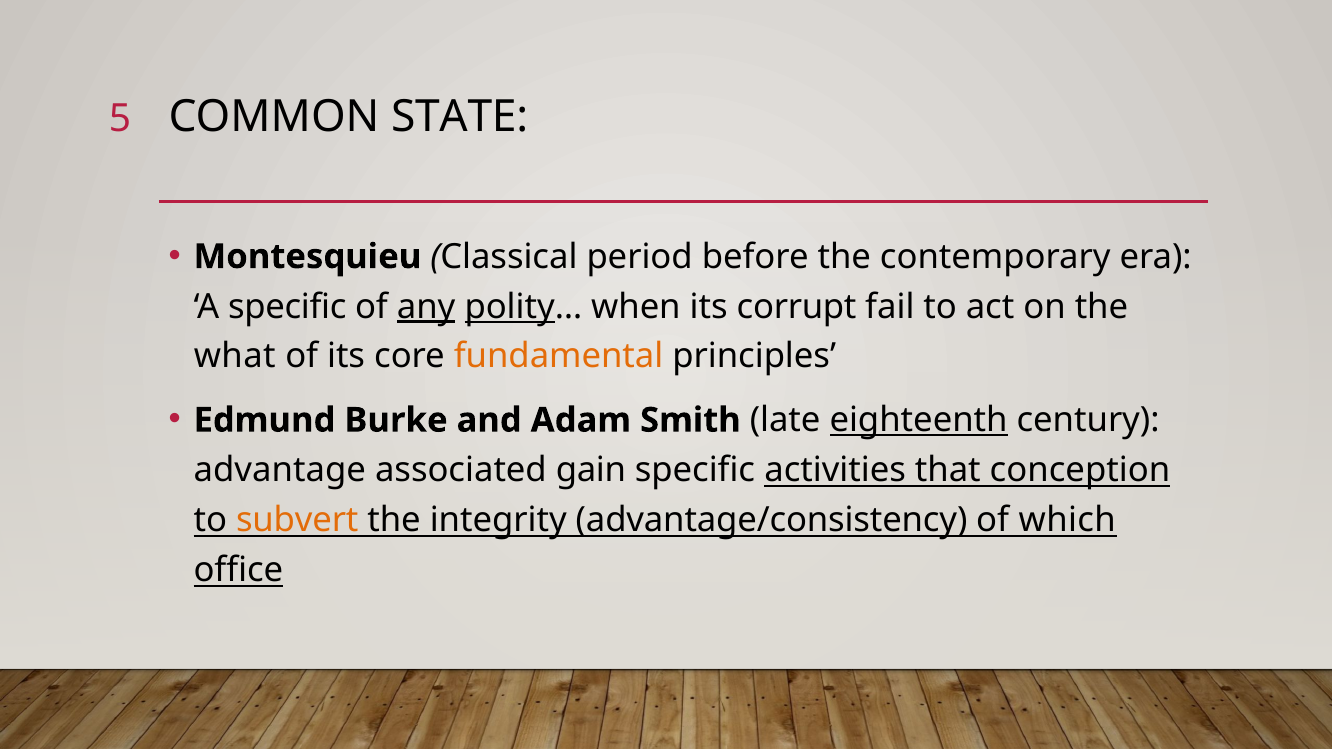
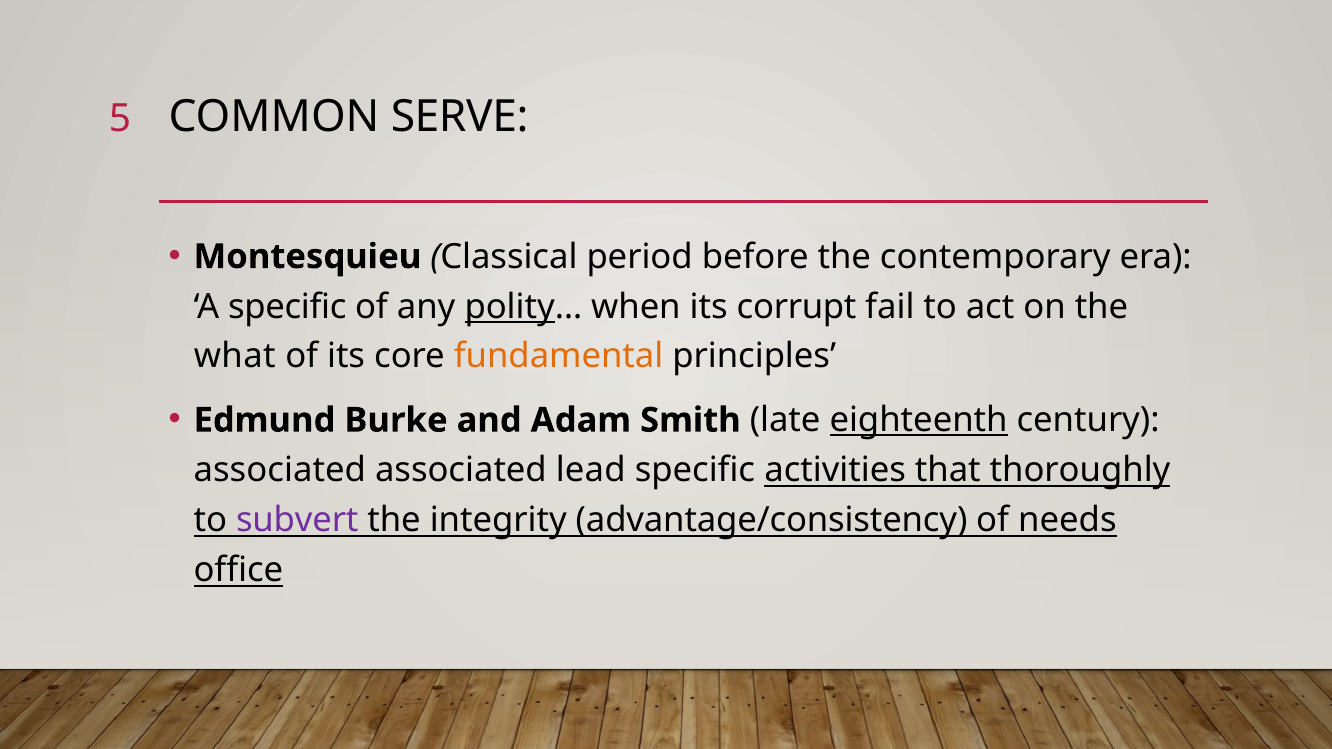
STATE: STATE -> SERVE
any underline: present -> none
advantage at (280, 470): advantage -> associated
gain: gain -> lead
conception: conception -> thoroughly
subvert colour: orange -> purple
which: which -> needs
